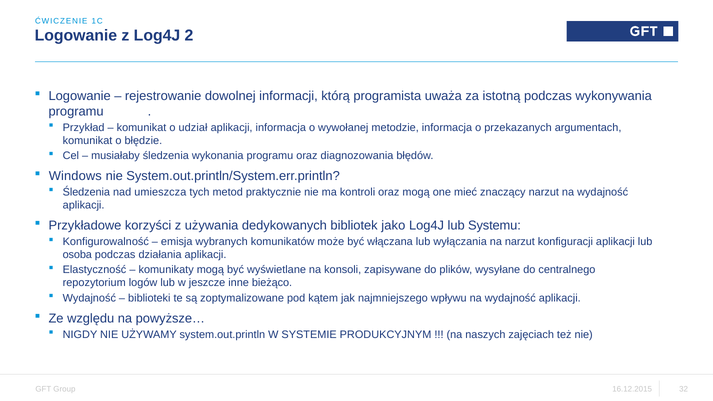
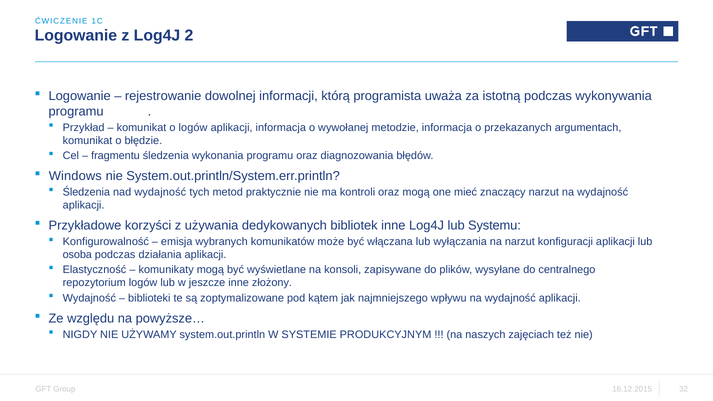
o udział: udział -> logów
musiałaby: musiałaby -> fragmentu
nad umieszcza: umieszcza -> wydajność
bibliotek jako: jako -> inne
bieżąco: bieżąco -> złożony
